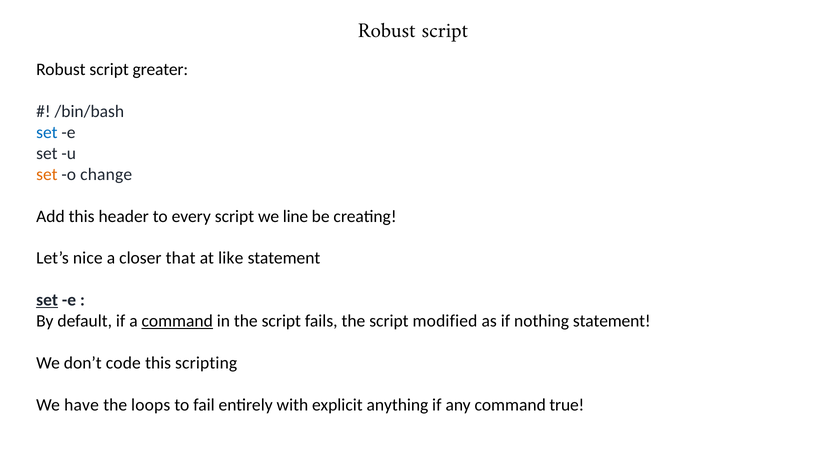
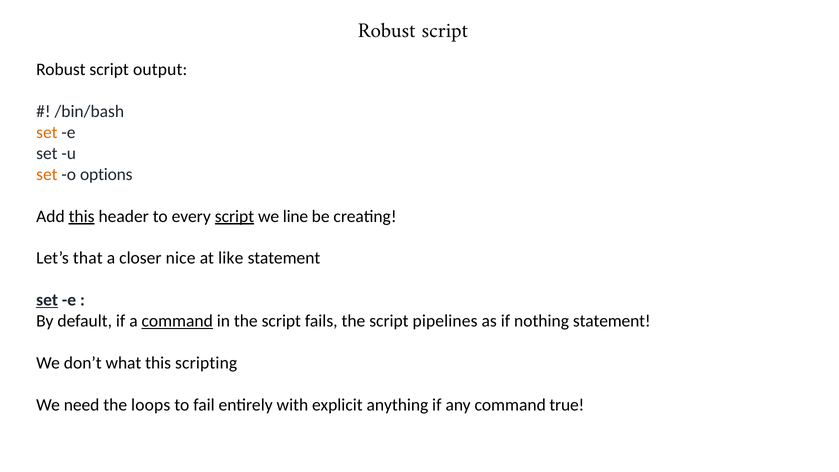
greater: greater -> output
set at (47, 132) colour: blue -> orange
change: change -> options
this at (82, 216) underline: none -> present
script at (234, 216) underline: none -> present
nice: nice -> that
that: that -> nice
modified: modified -> pipelines
code: code -> what
have: have -> need
